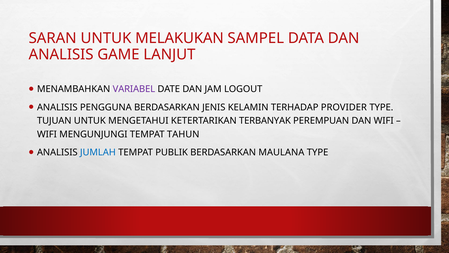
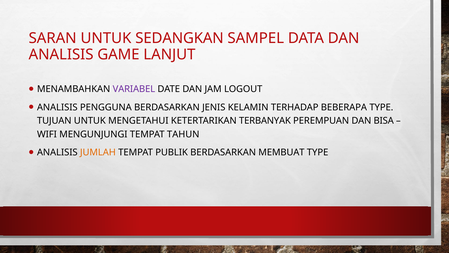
MELAKUKAN: MELAKUKAN -> SEDANGKAN
PROVIDER: PROVIDER -> BEBERAPA
DAN WIFI: WIFI -> BISA
JUMLAH colour: blue -> orange
MAULANA: MAULANA -> MEMBUAT
